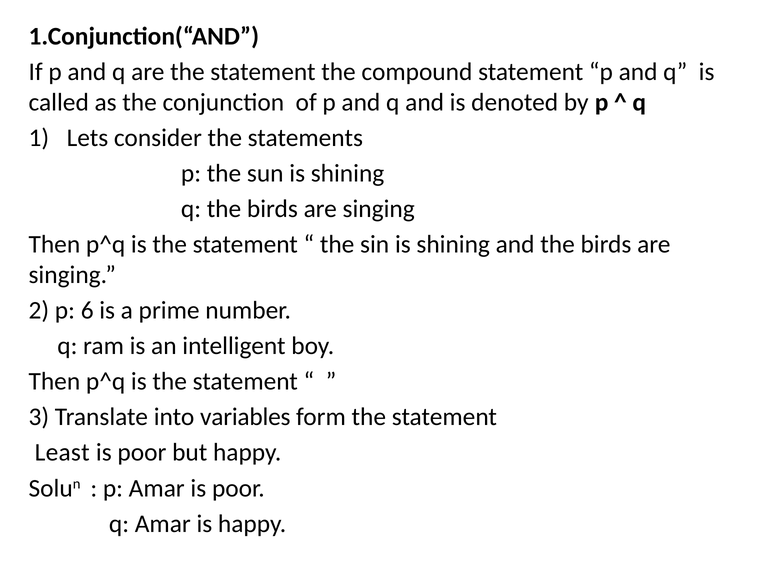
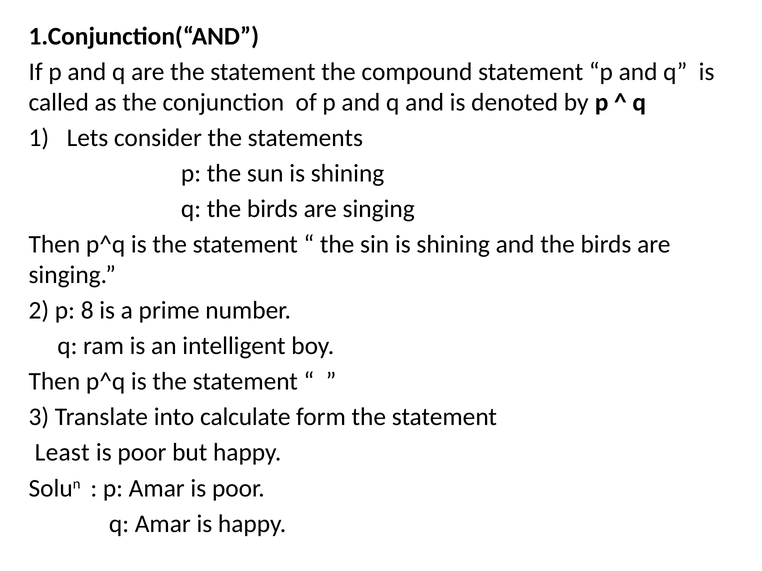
6: 6 -> 8
variables: variables -> calculate
